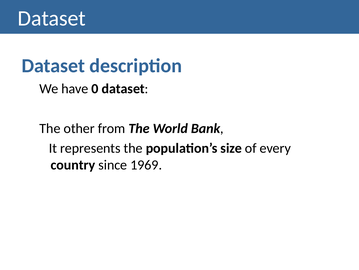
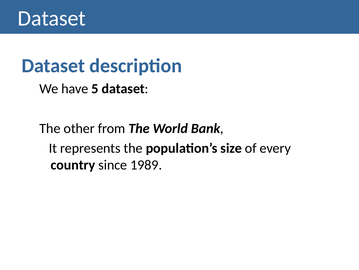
0: 0 -> 5
1969: 1969 -> 1989
